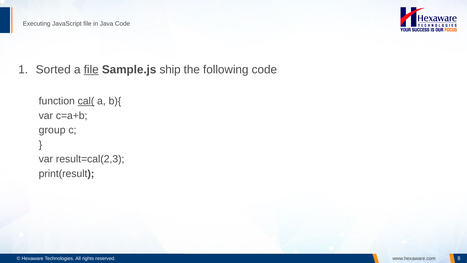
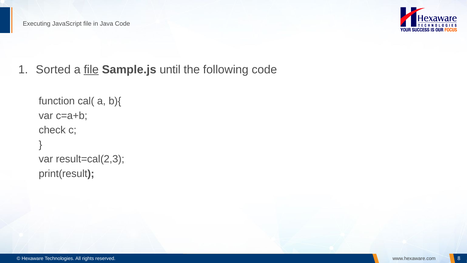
ship: ship -> until
cal( underline: present -> none
group: group -> check
